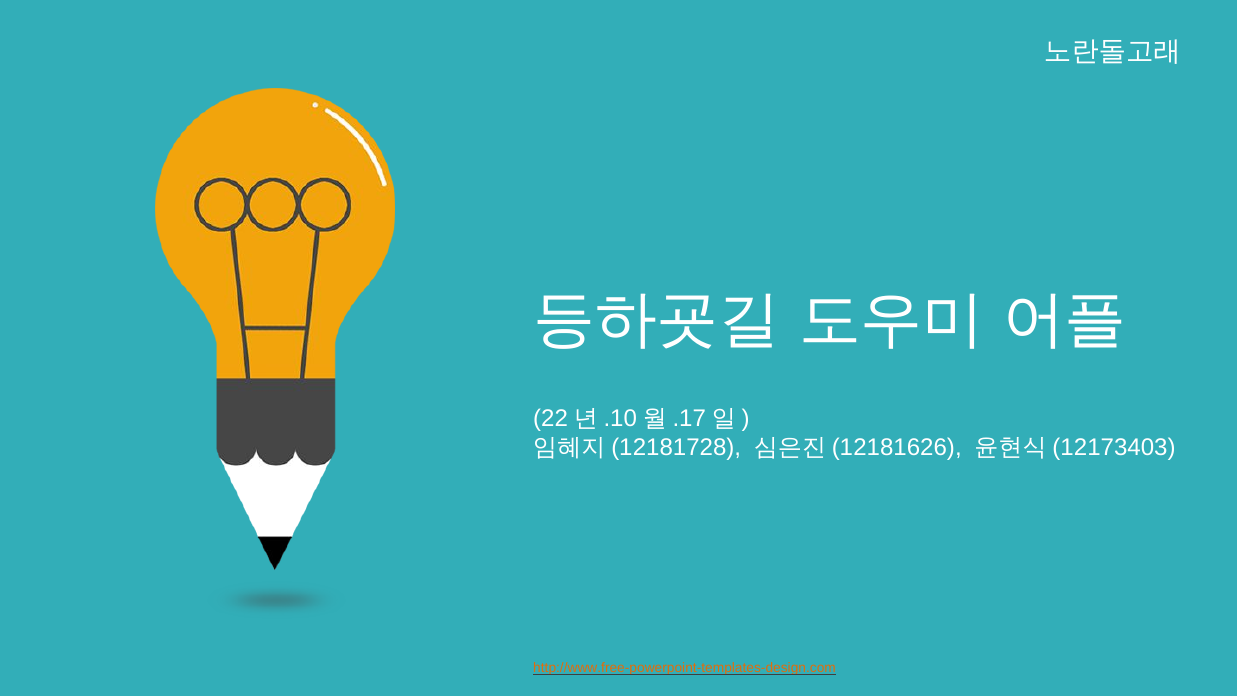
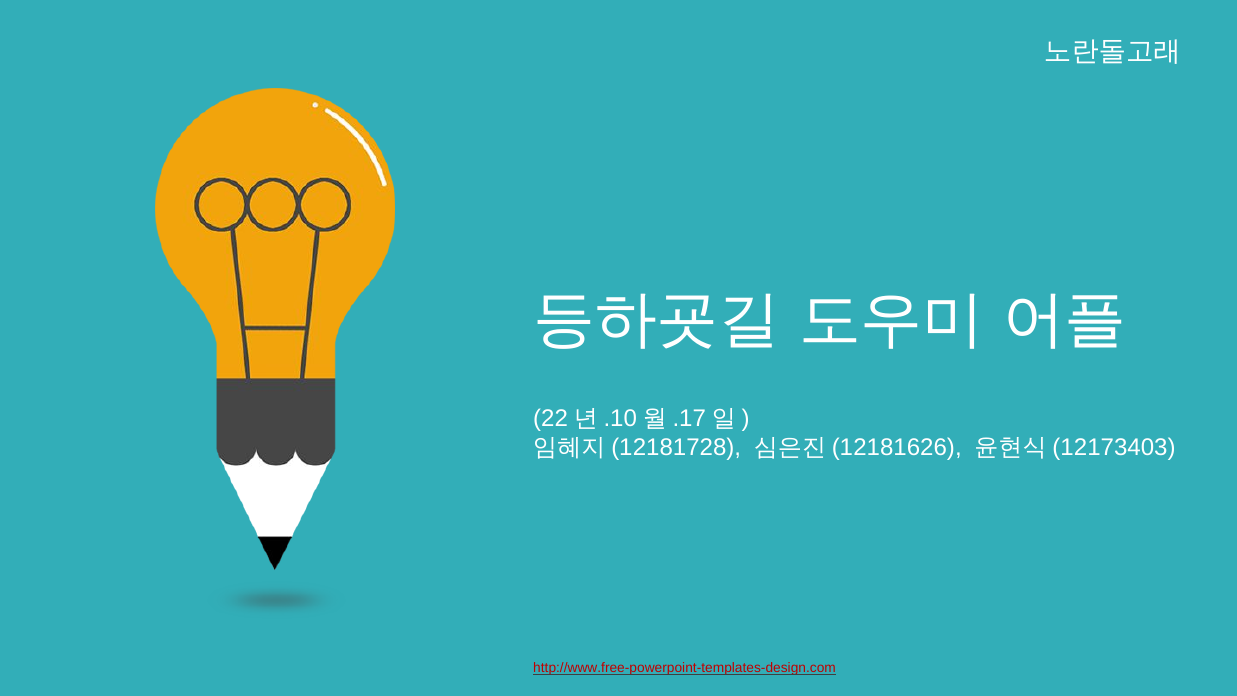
http://www.free-powerpoint-templates-design.com colour: orange -> red
